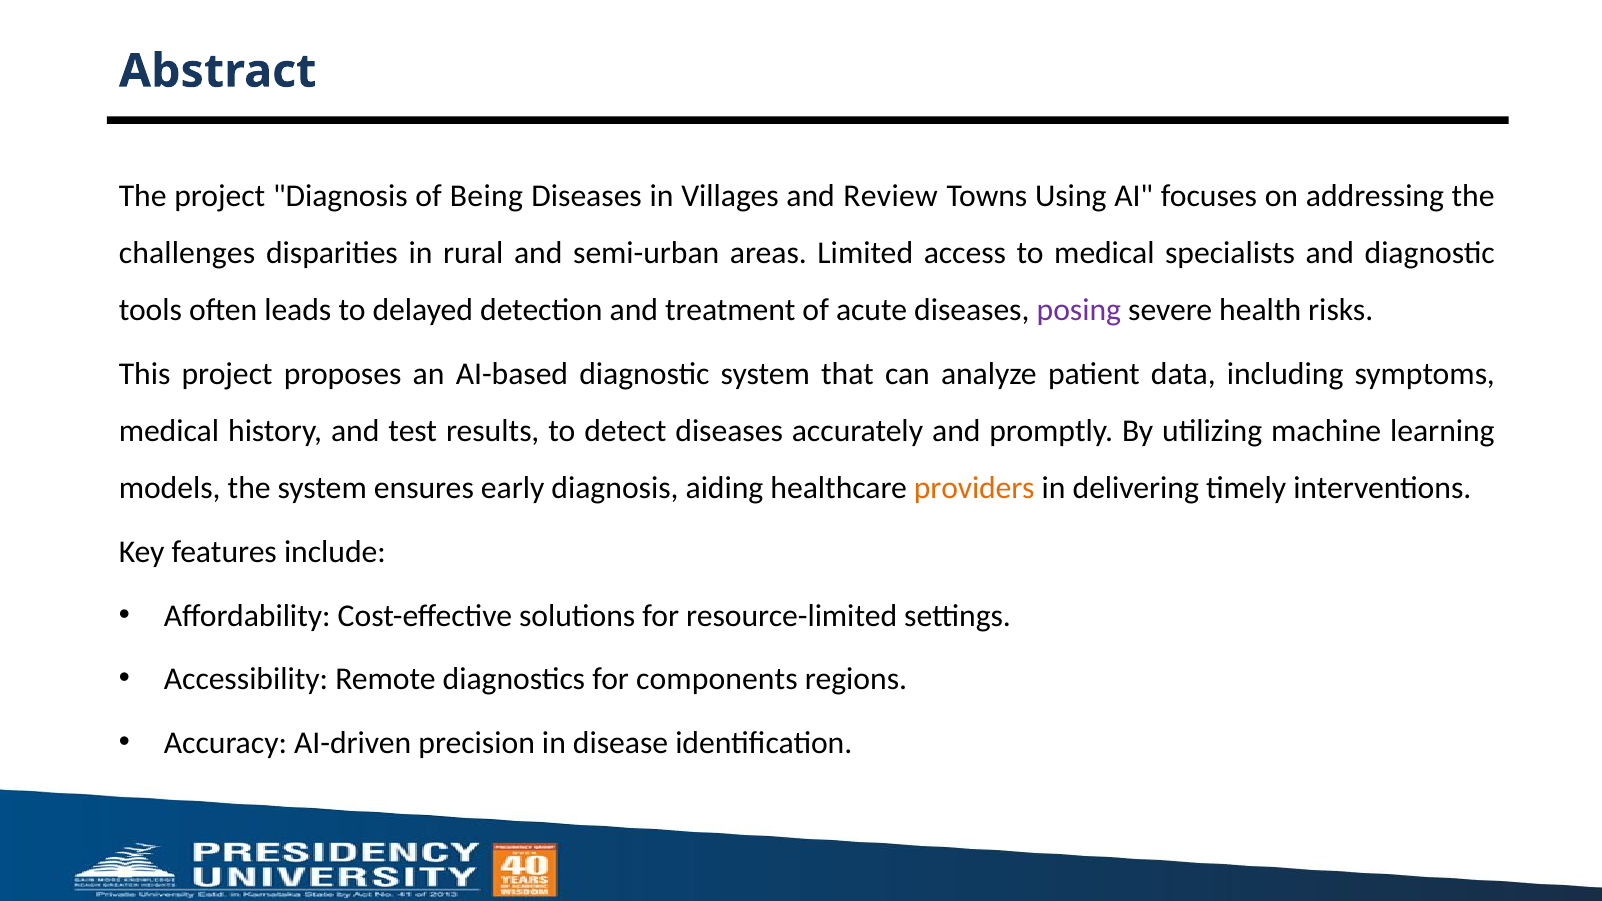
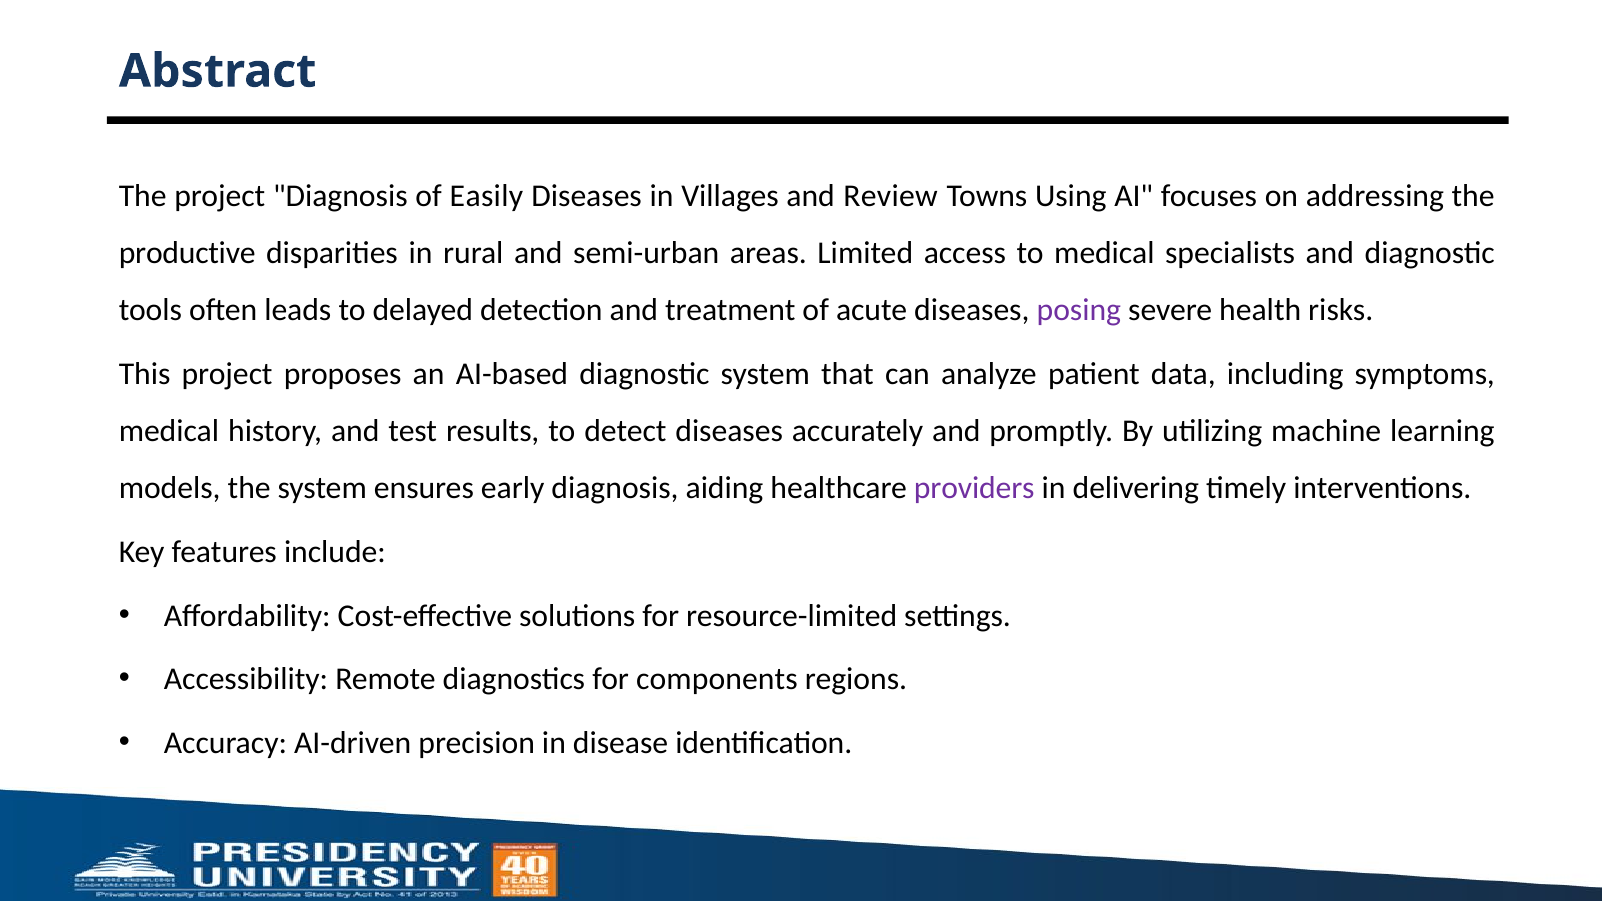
Being: Being -> Easily
challenges: challenges -> productive
providers colour: orange -> purple
